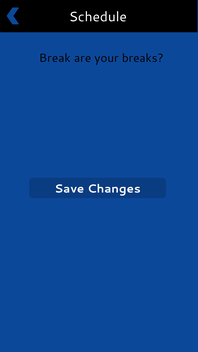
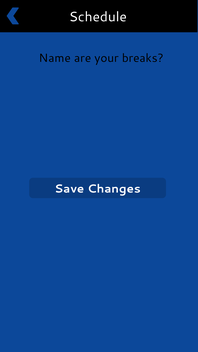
Break: Break -> Name
